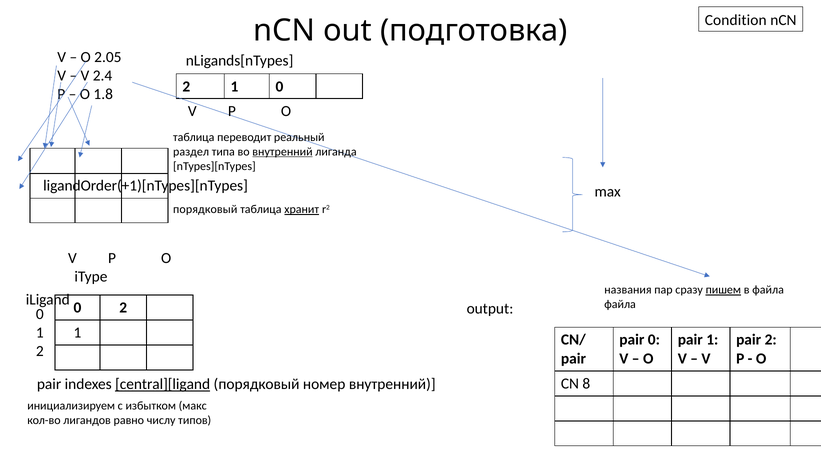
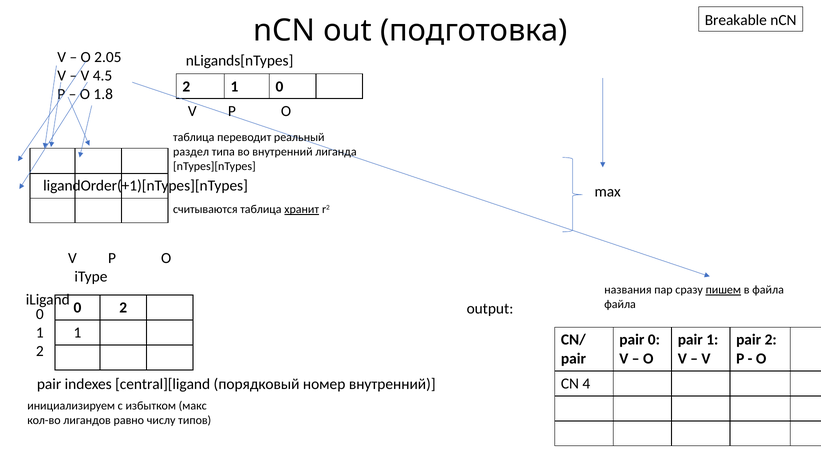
Condition: Condition -> Breakable
2.4: 2.4 -> 4.5
внутренний at (283, 152) underline: present -> none
порядковый at (205, 209): порядковый -> считываются
8: 8 -> 4
central][ligand underline: present -> none
